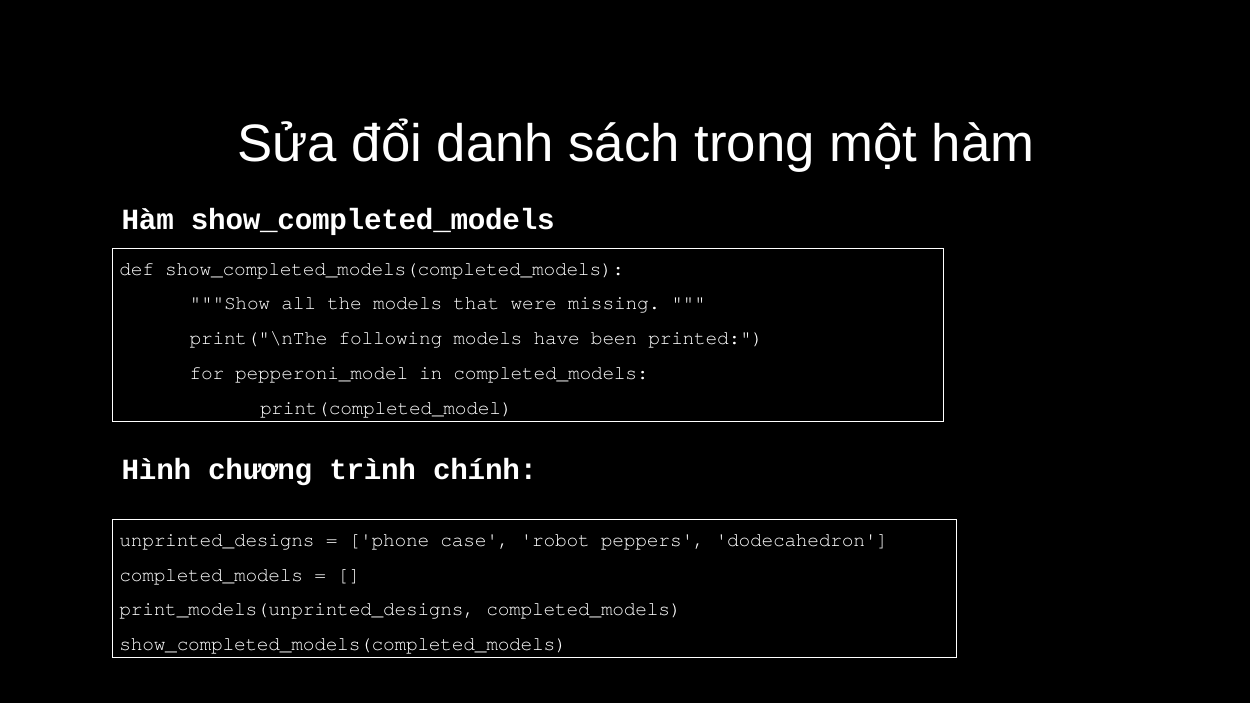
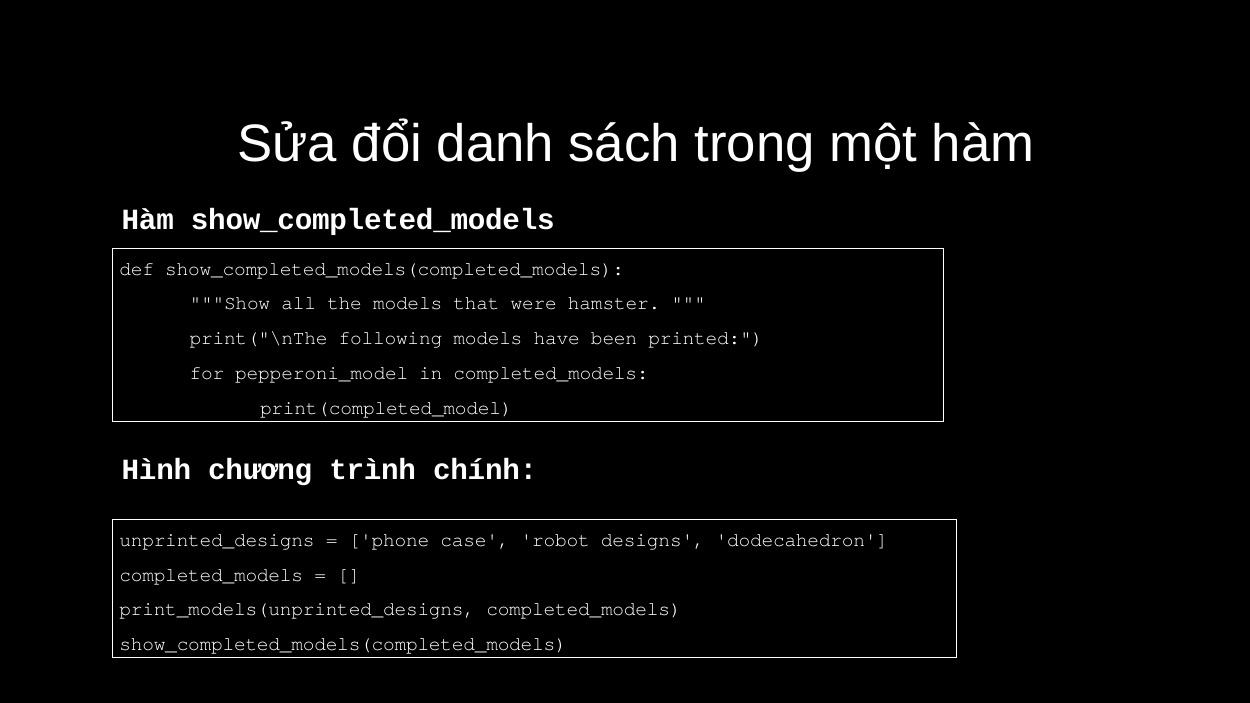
missing: missing -> hamster
peppers: peppers -> designs
